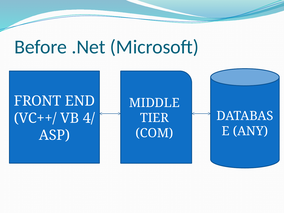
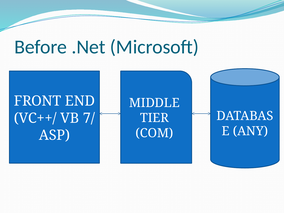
4/: 4/ -> 7/
